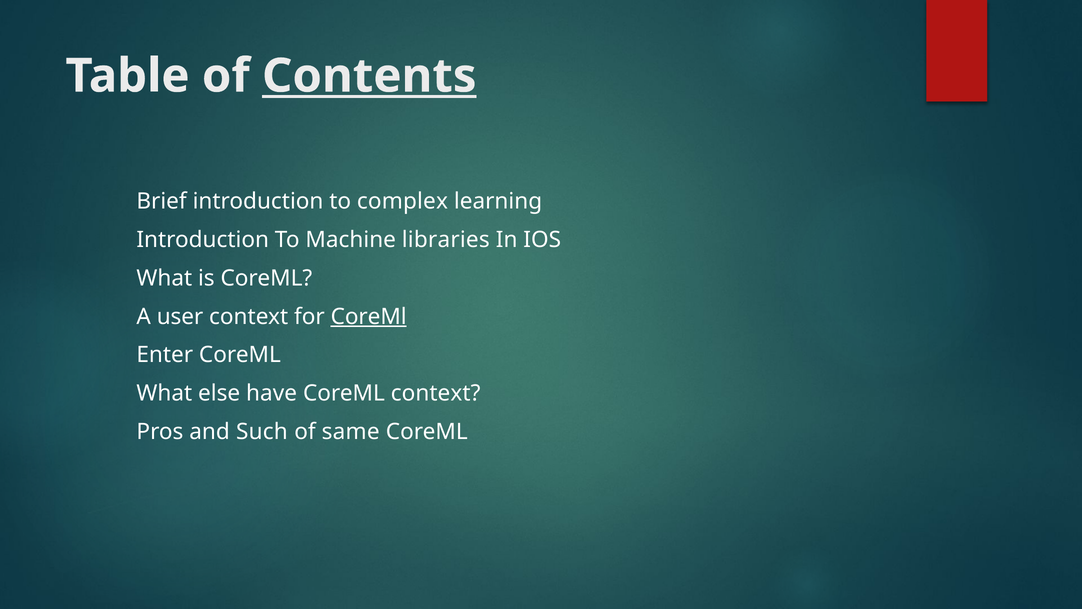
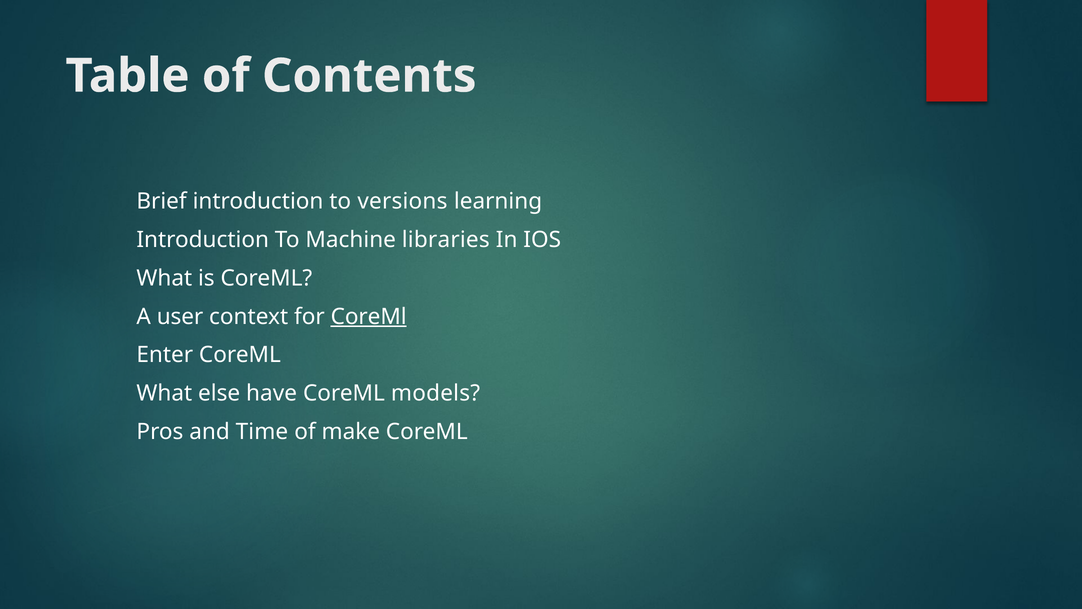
Contents underline: present -> none
complex: complex -> versions
CoreML context: context -> models
Such: Such -> Time
same: same -> make
